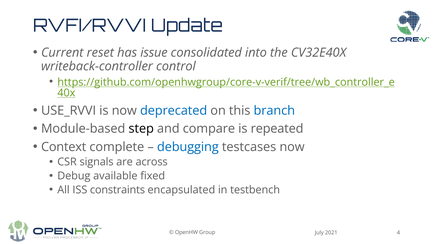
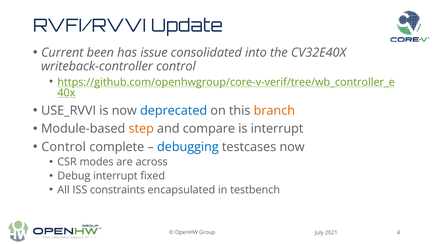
reset: reset -> been
branch colour: blue -> orange
step colour: black -> orange
is repeated: repeated -> interrupt
Context at (64, 147): Context -> Control
signals: signals -> modes
Debug available: available -> interrupt
